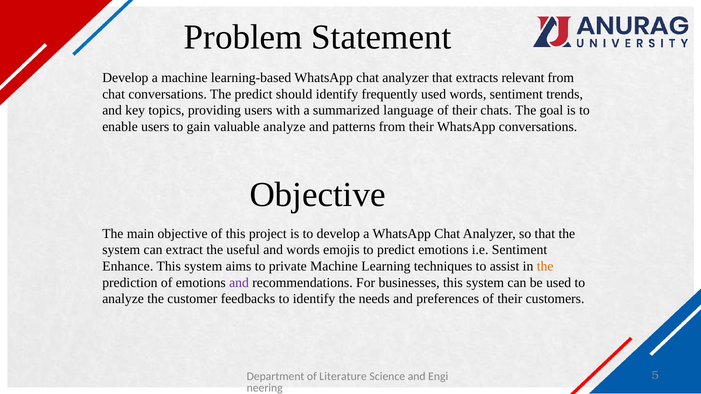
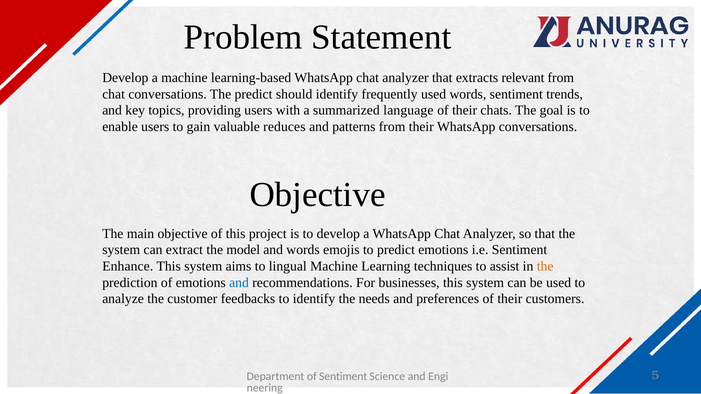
valuable analyze: analyze -> reduces
useful: useful -> model
private: private -> lingual
and at (239, 283) colour: purple -> blue
of Literature: Literature -> Sentiment
